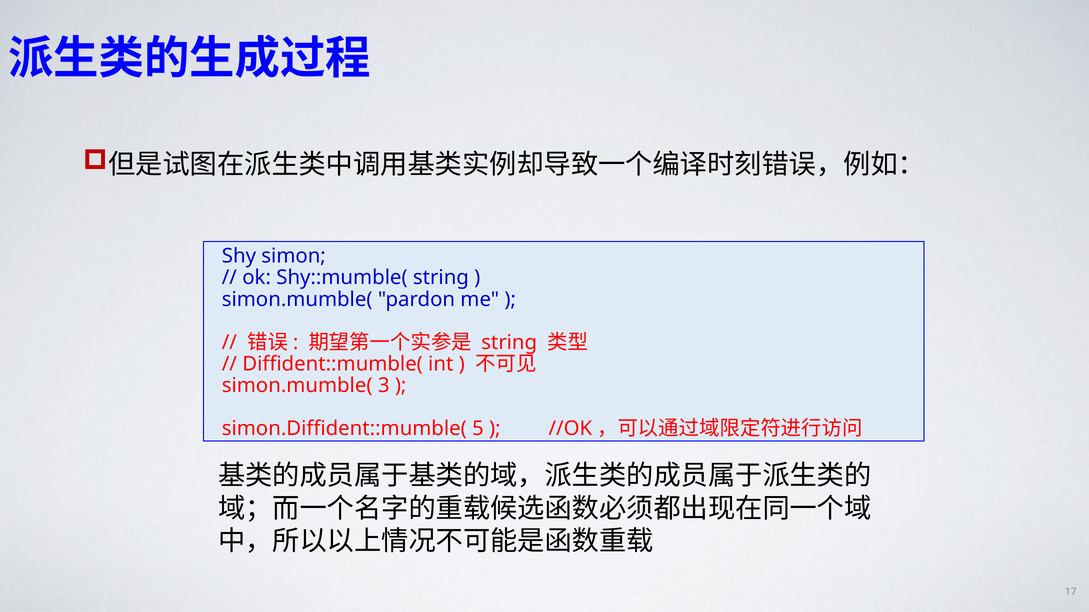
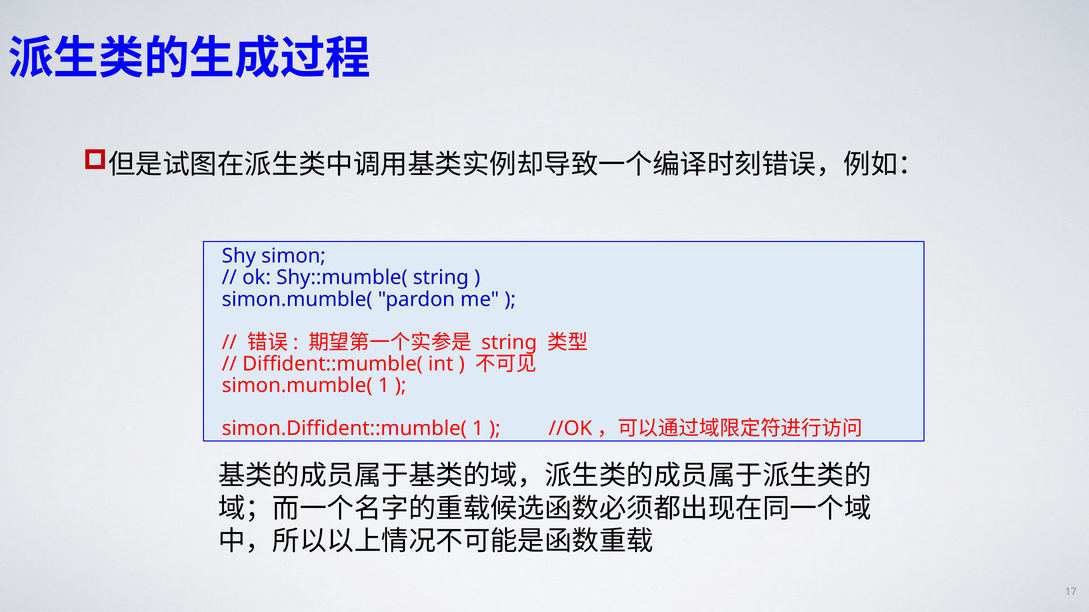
simon.mumble( 3: 3 -> 1
simon.Diffident::mumble( 5: 5 -> 1
